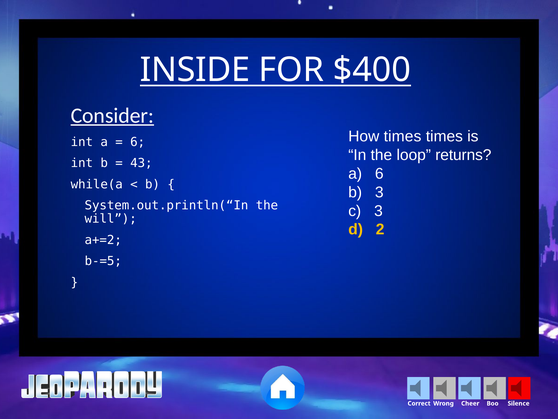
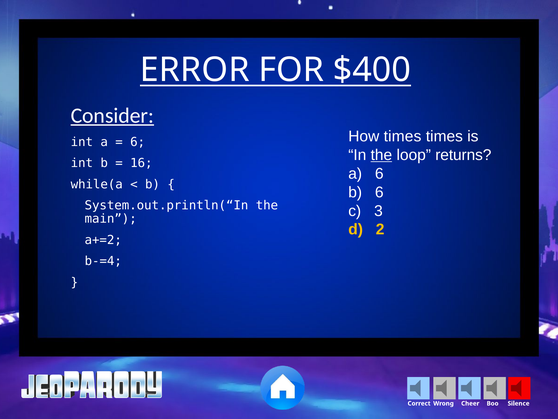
INSIDE: INSIDE -> ERROR
the at (381, 155) underline: none -> present
43: 43 -> 16
b 3: 3 -> 6
will: will -> main
b-=5: b-=5 -> b-=4
